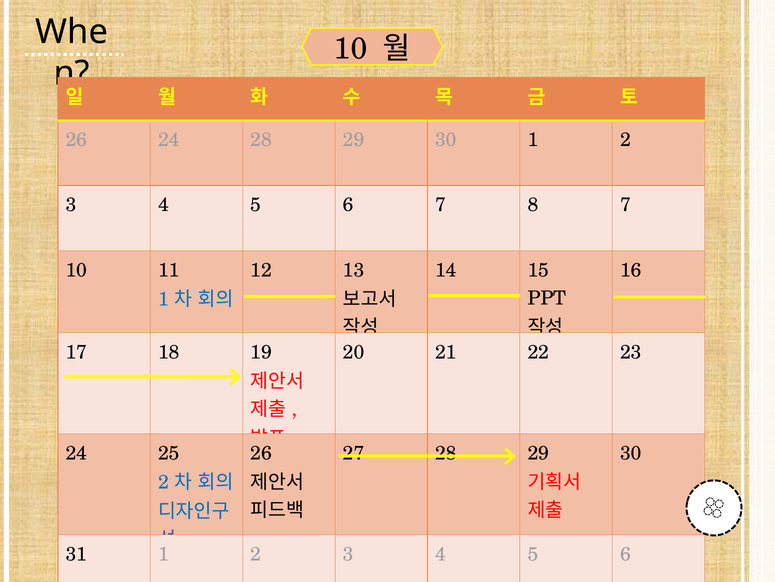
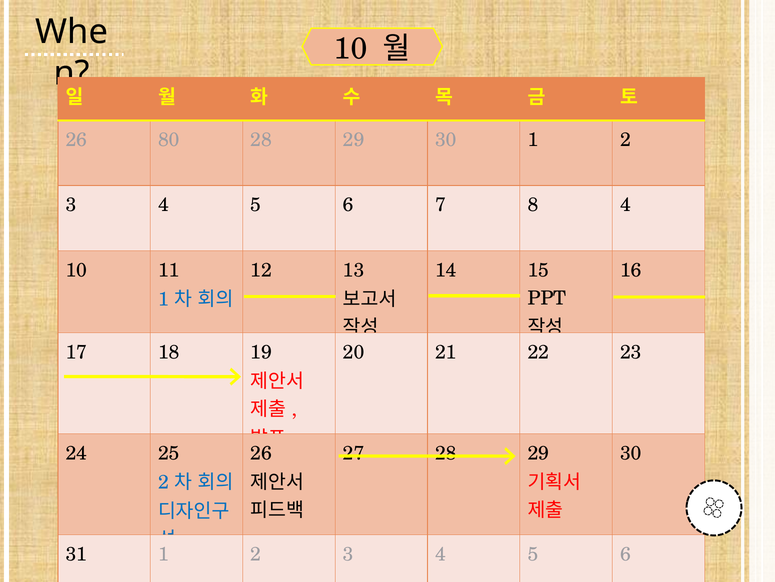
26 24: 24 -> 80
8 7: 7 -> 4
